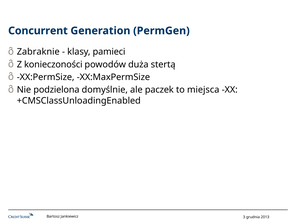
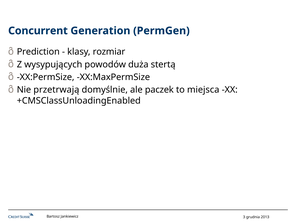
Zabraknie: Zabraknie -> Prediction
pamieci: pamieci -> rozmiar
konieczoności: konieczoności -> wysypujących
podzielona: podzielona -> przetrwają
